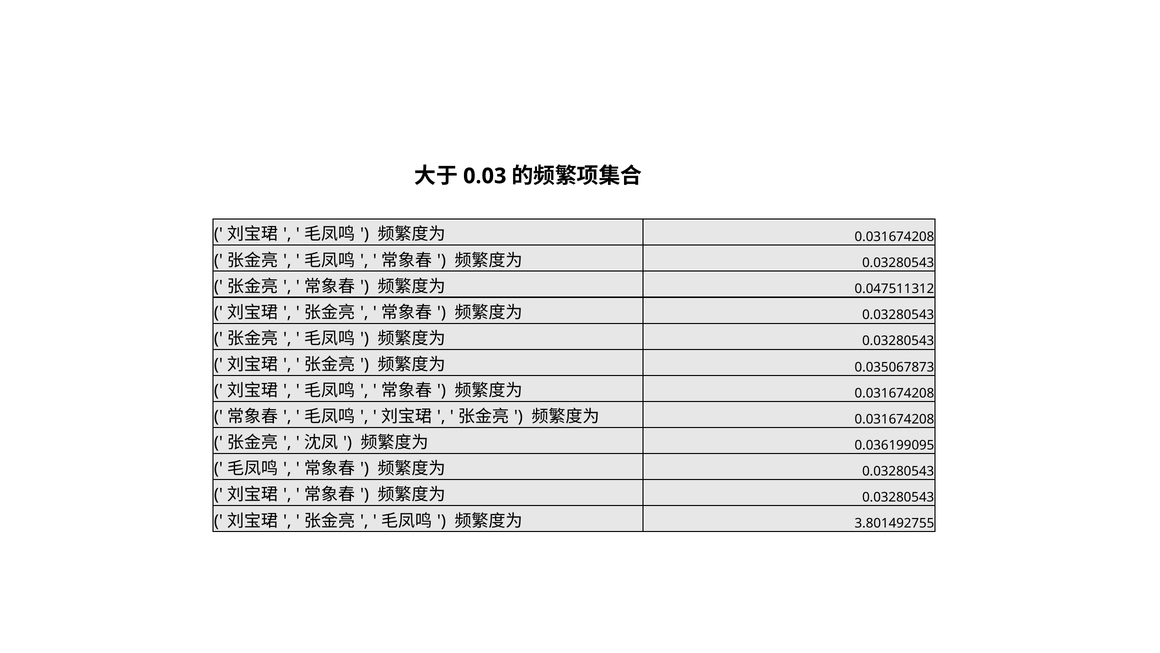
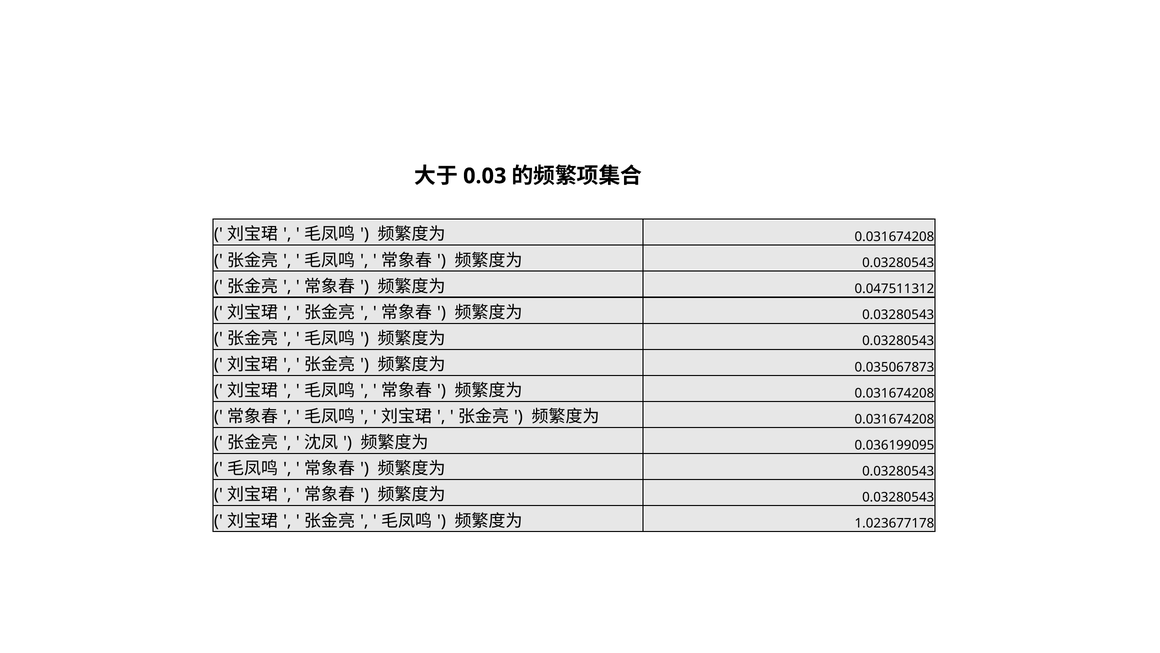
3.801492755: 3.801492755 -> 1.023677178
